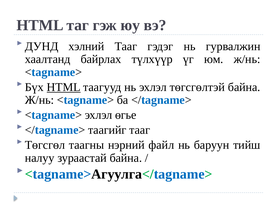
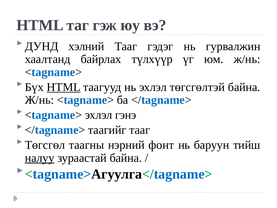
өгье: өгье -> гэнэ
файл: файл -> фонт
налуу underline: none -> present
